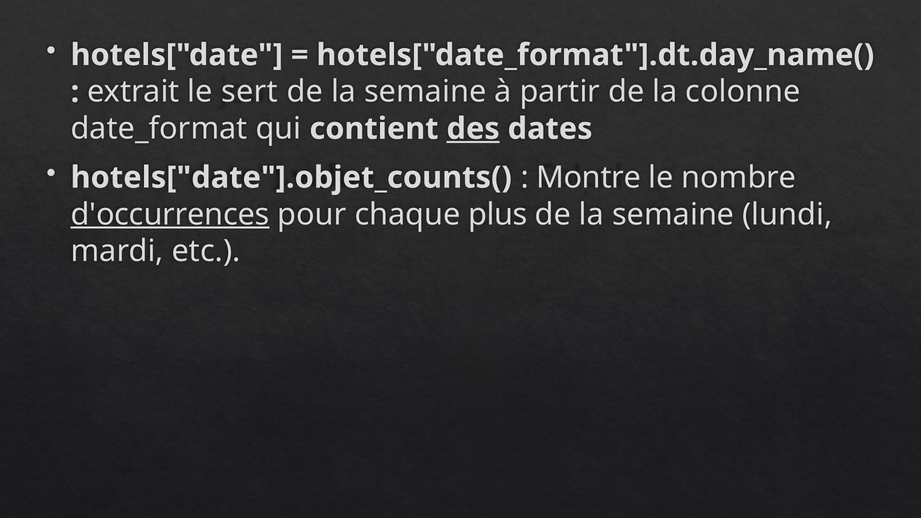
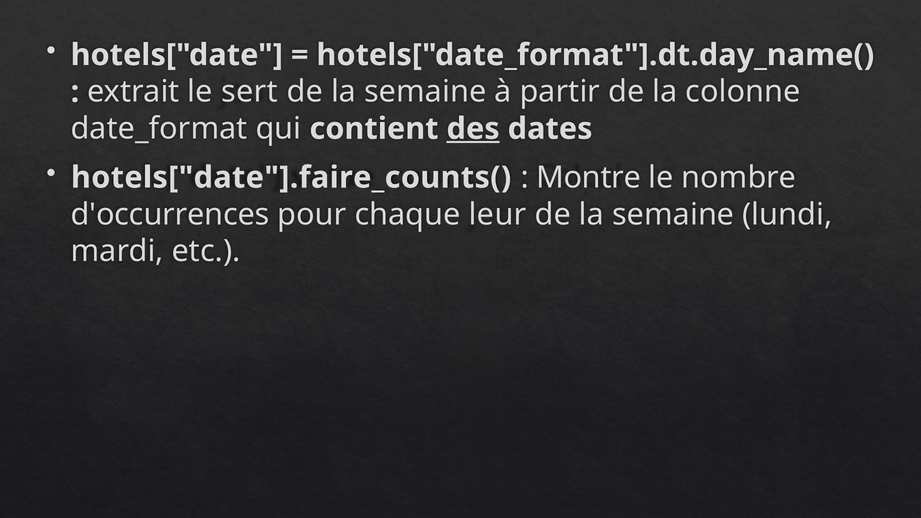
hotels["date"].objet_counts(: hotels["date"].objet_counts( -> hotels["date"].faire_counts(
d'occurrences underline: present -> none
plus: plus -> leur
